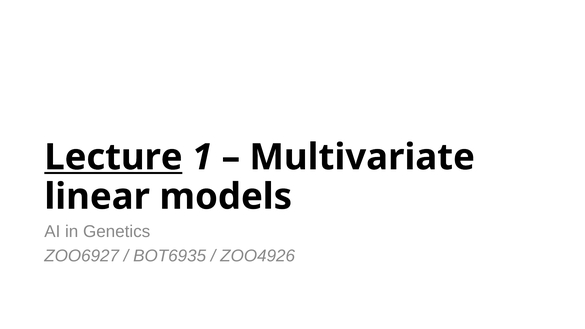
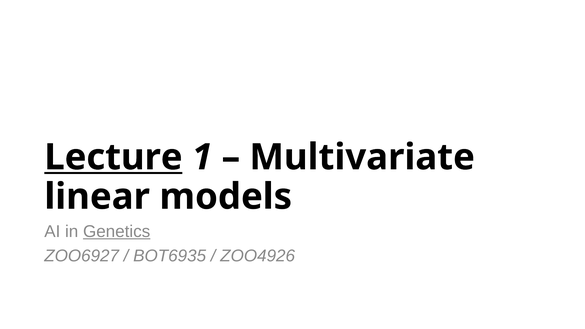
Genetics underline: none -> present
